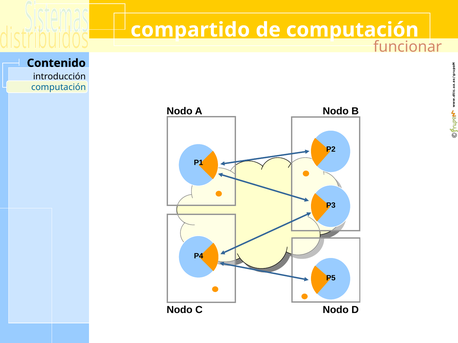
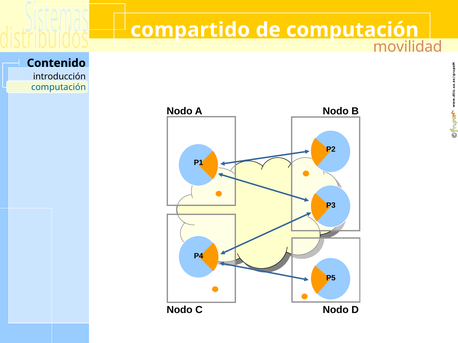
funcionar: funcionar -> movilidad
